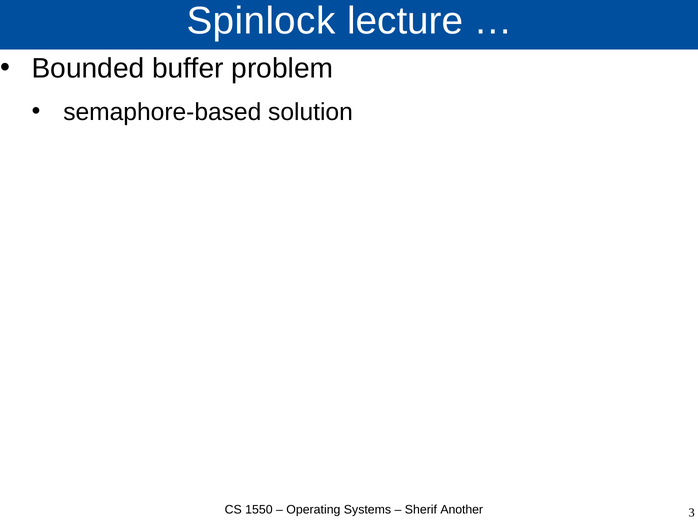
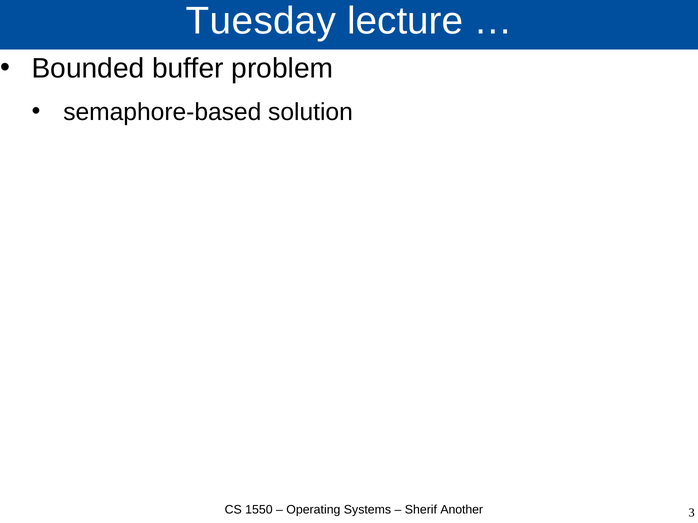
Spinlock: Spinlock -> Tuesday
